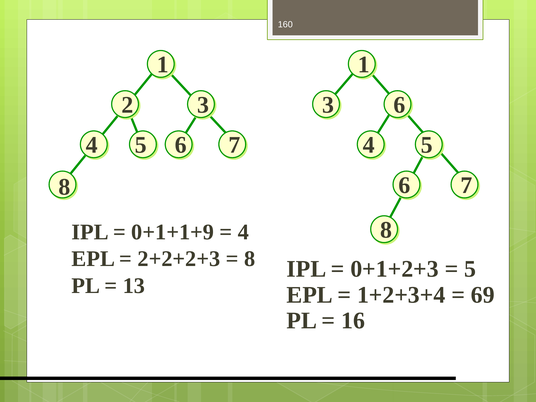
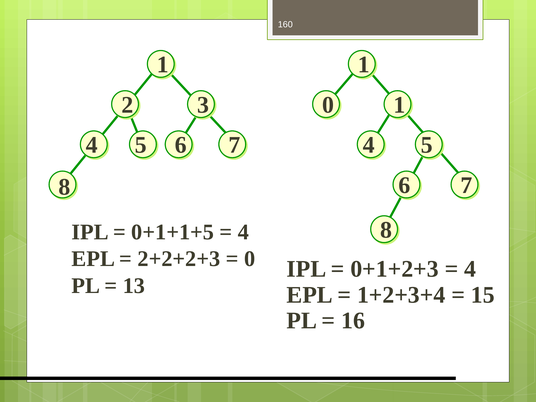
2 3: 3 -> 0
3 6: 6 -> 1
0+1+1+9: 0+1+1+9 -> 0+1+1+5
8 at (250, 259): 8 -> 0
5 at (470, 269): 5 -> 4
69: 69 -> 15
